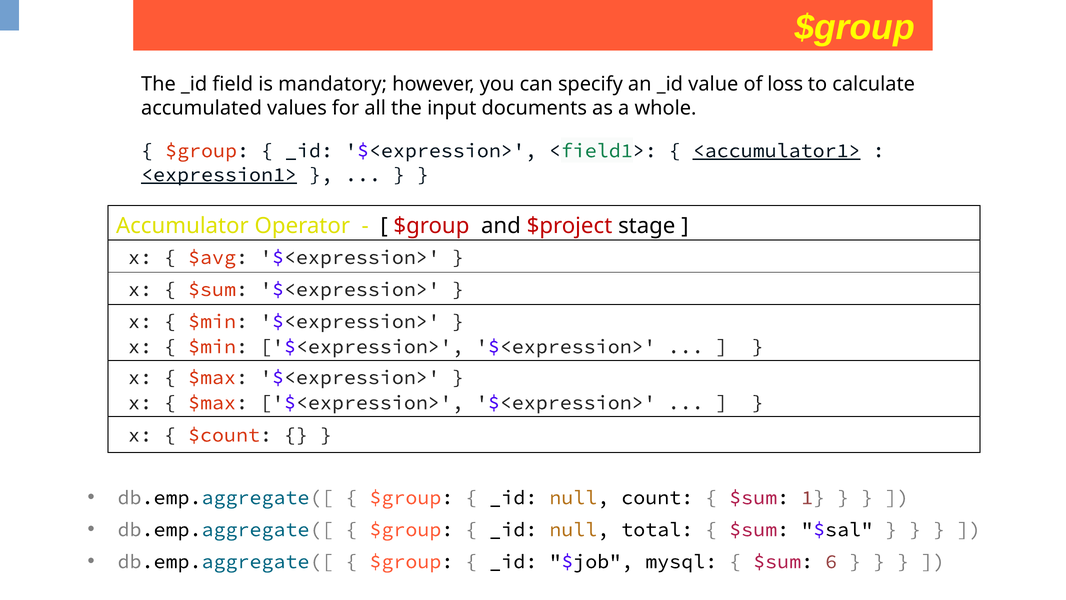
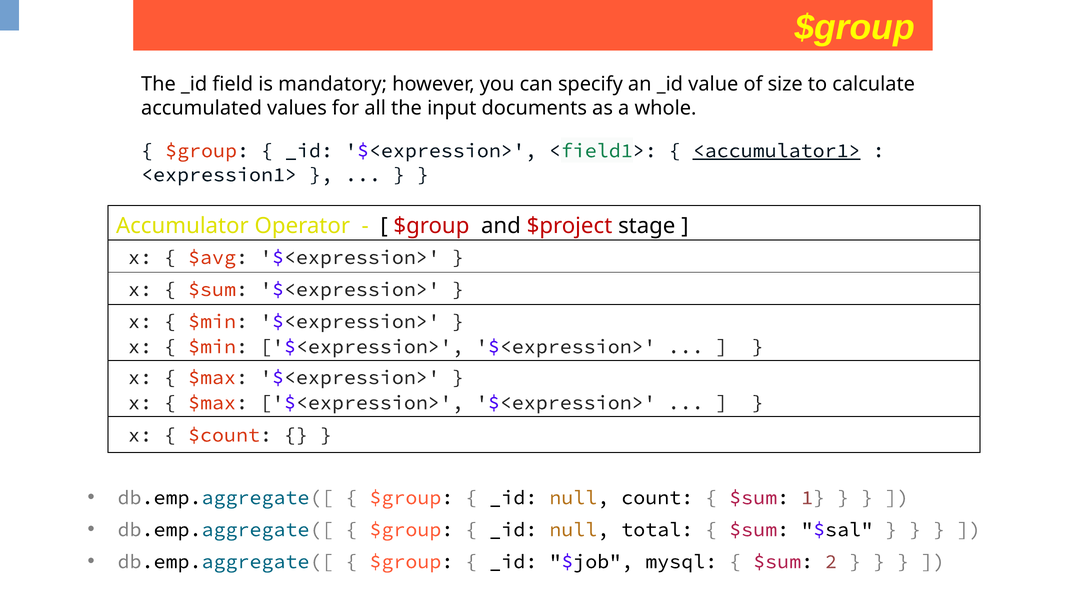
loss: loss -> size
<expression1> underline: present -> none
6: 6 -> 2
